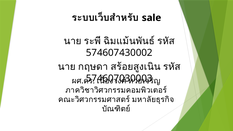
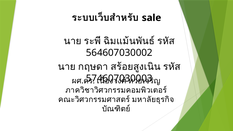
574607430002: 574607430002 -> 564607030002
